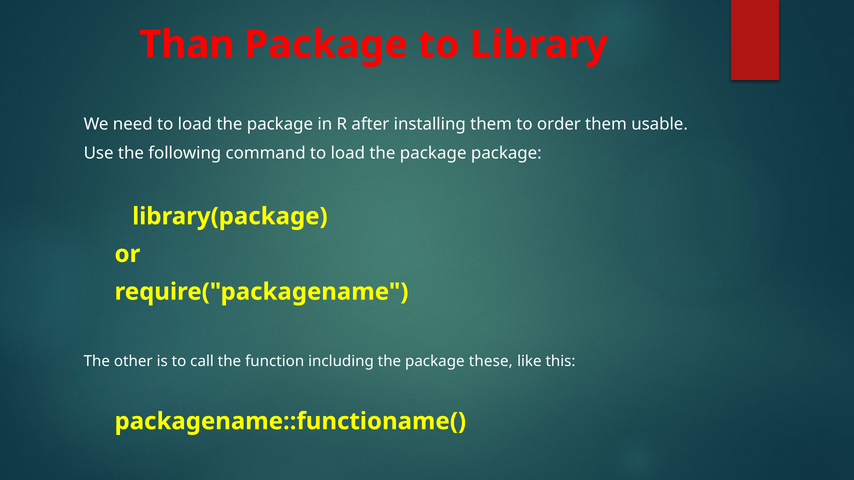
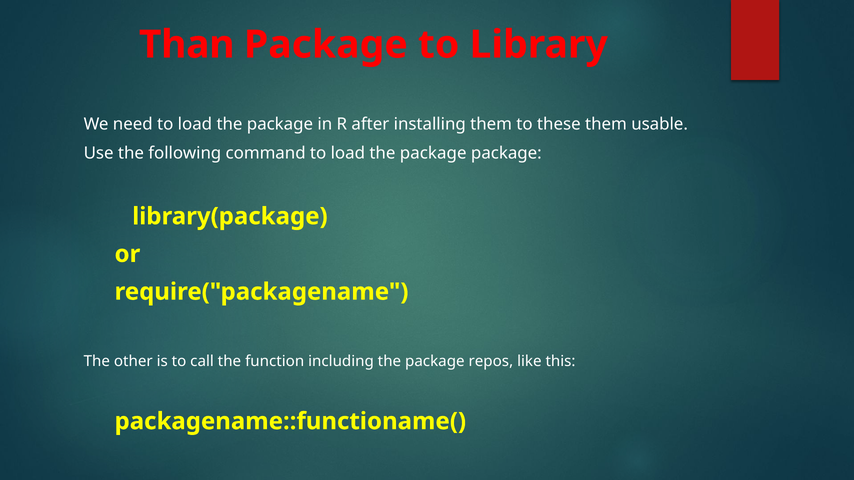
order: order -> these
these: these -> repos
